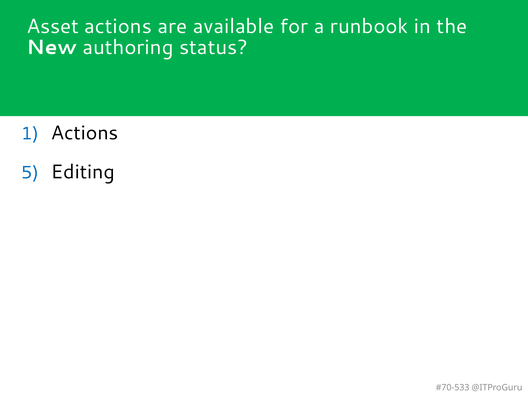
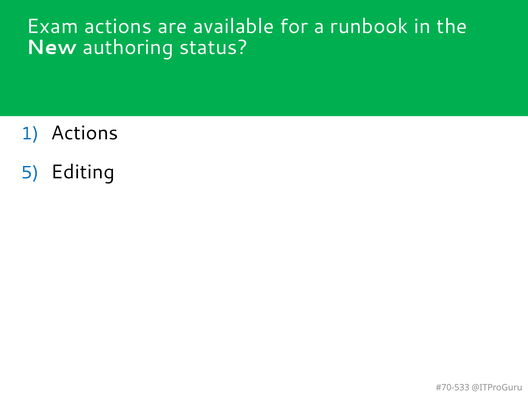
Asset: Asset -> Exam
